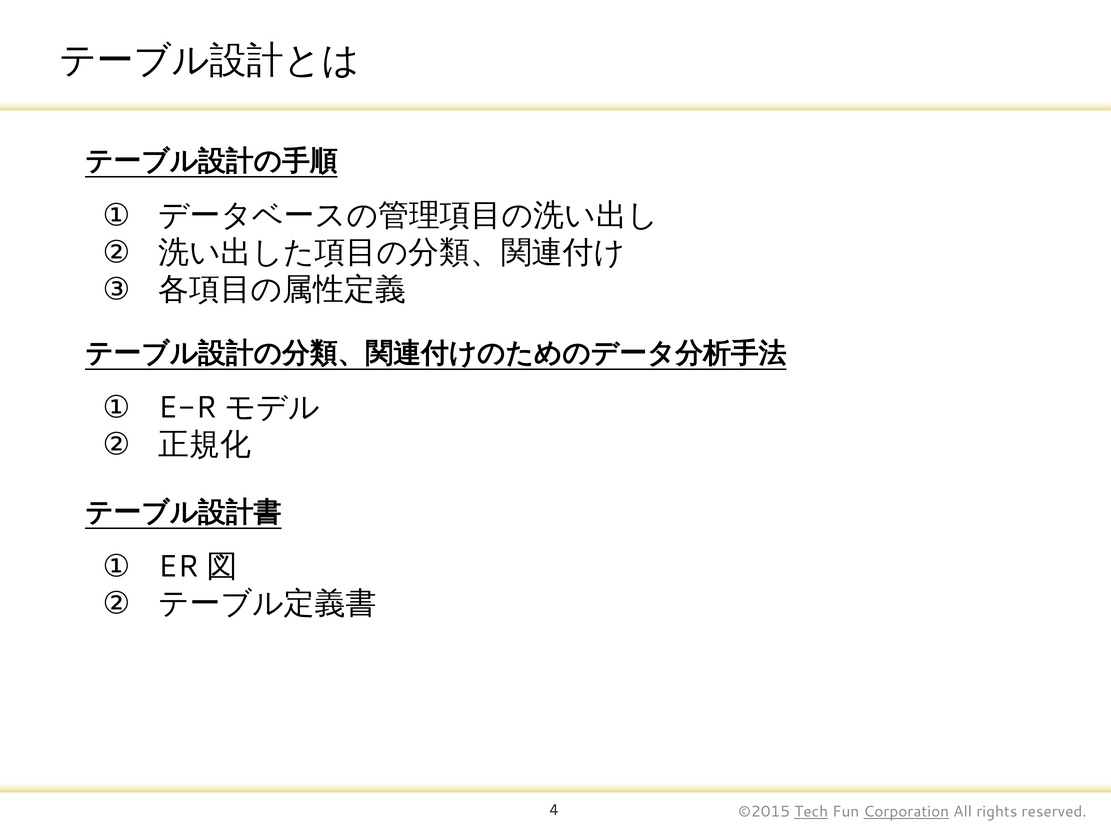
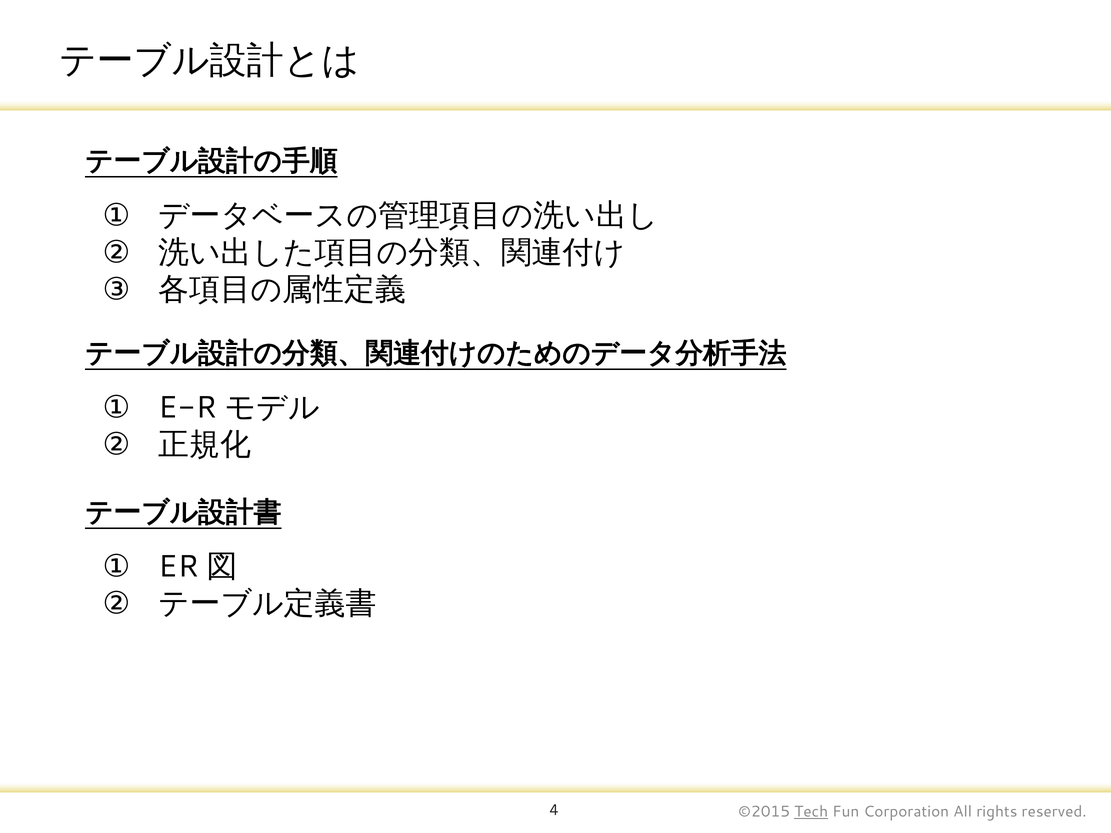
Corporation underline: present -> none
